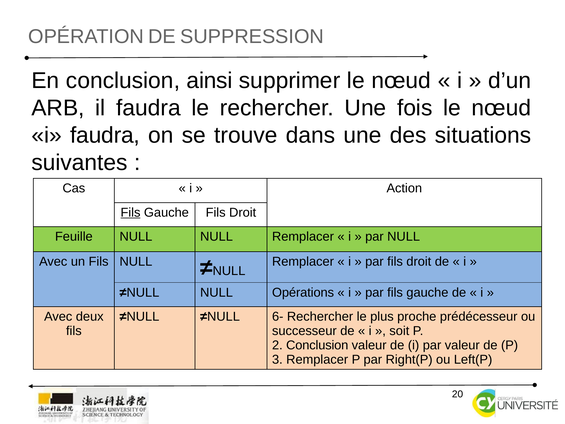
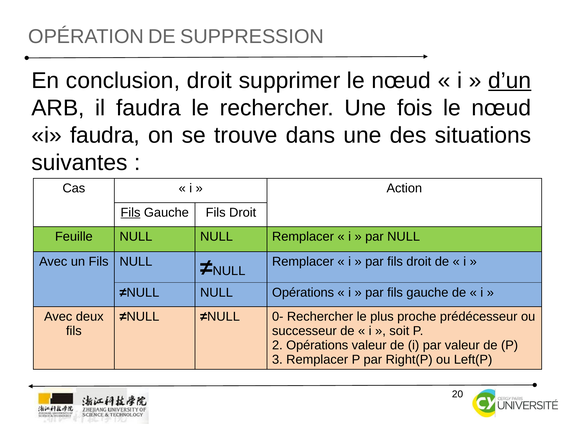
conclusion ainsi: ainsi -> droit
d’un underline: none -> present
6-: 6- -> 0-
2 Conclusion: Conclusion -> Opérations
